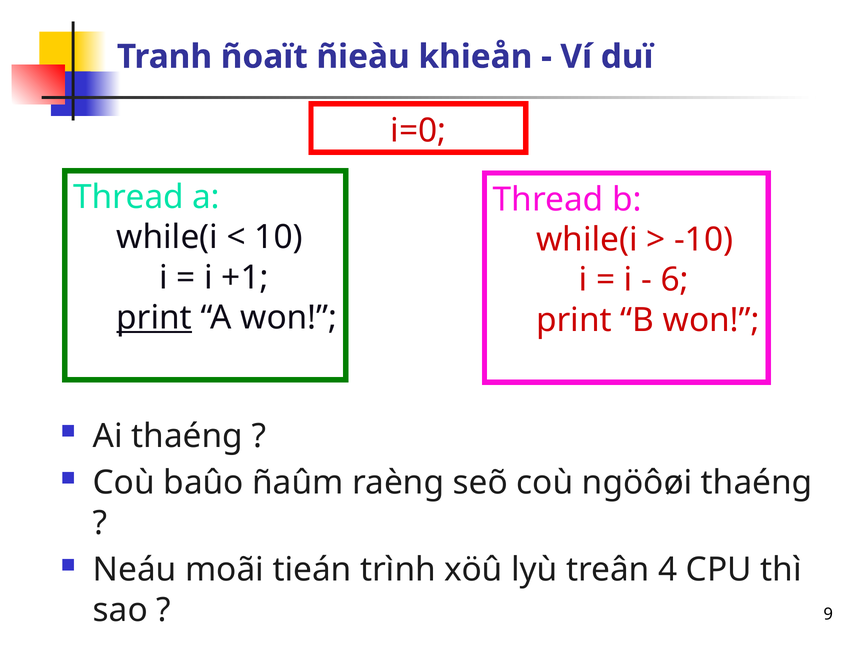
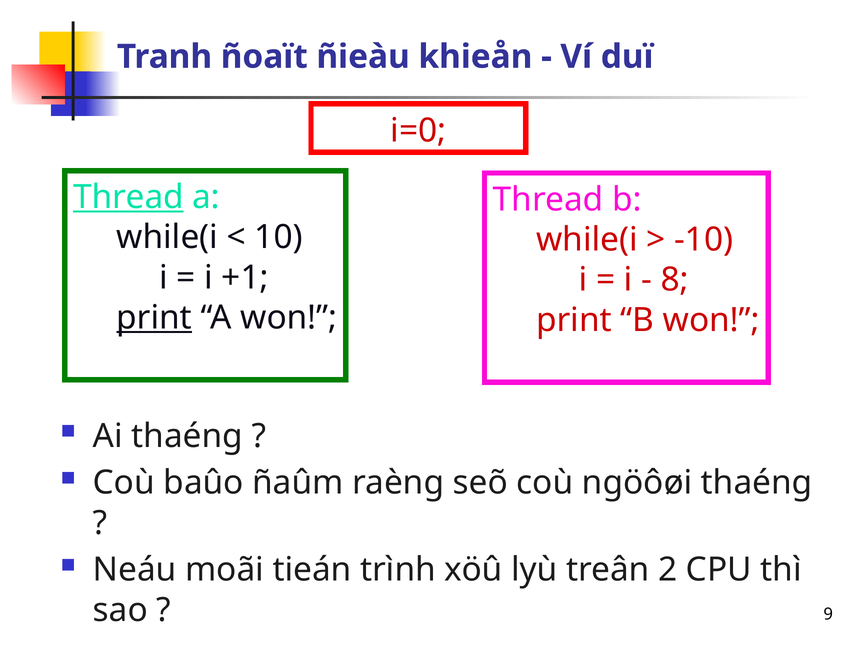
Thread at (128, 197) underline: none -> present
6: 6 -> 8
4: 4 -> 2
